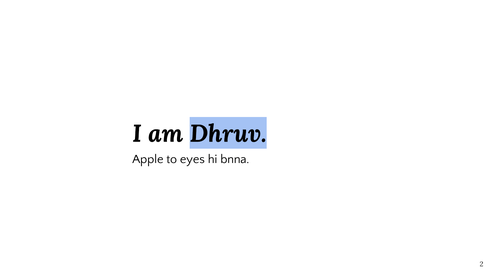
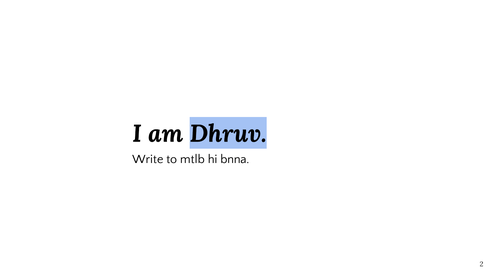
Apple: Apple -> Write
eyes: eyes -> mtlb
